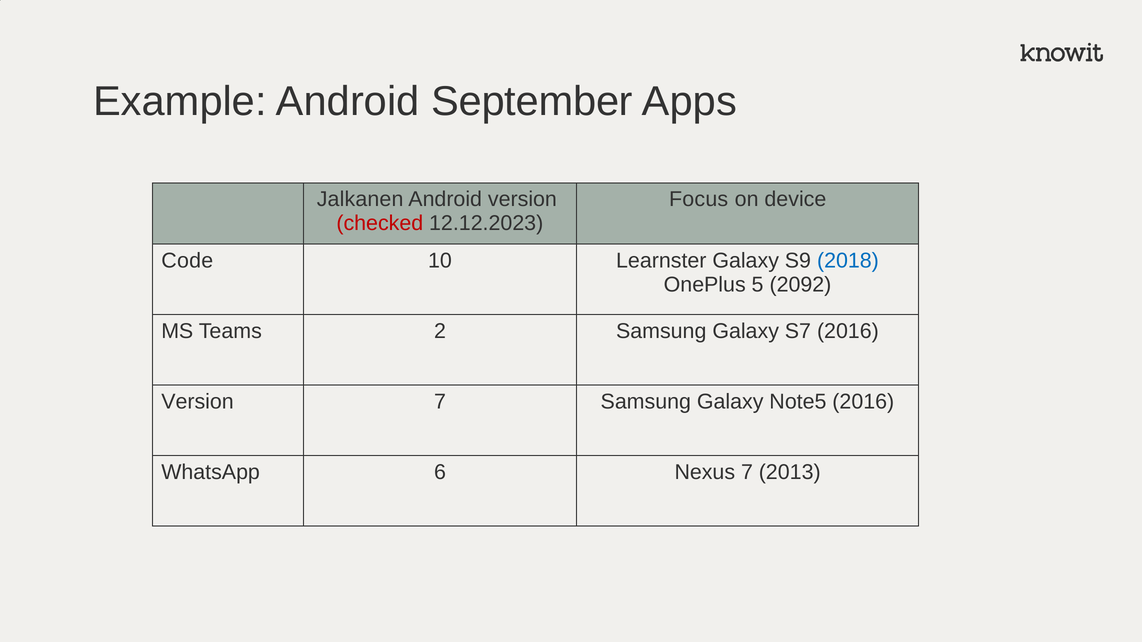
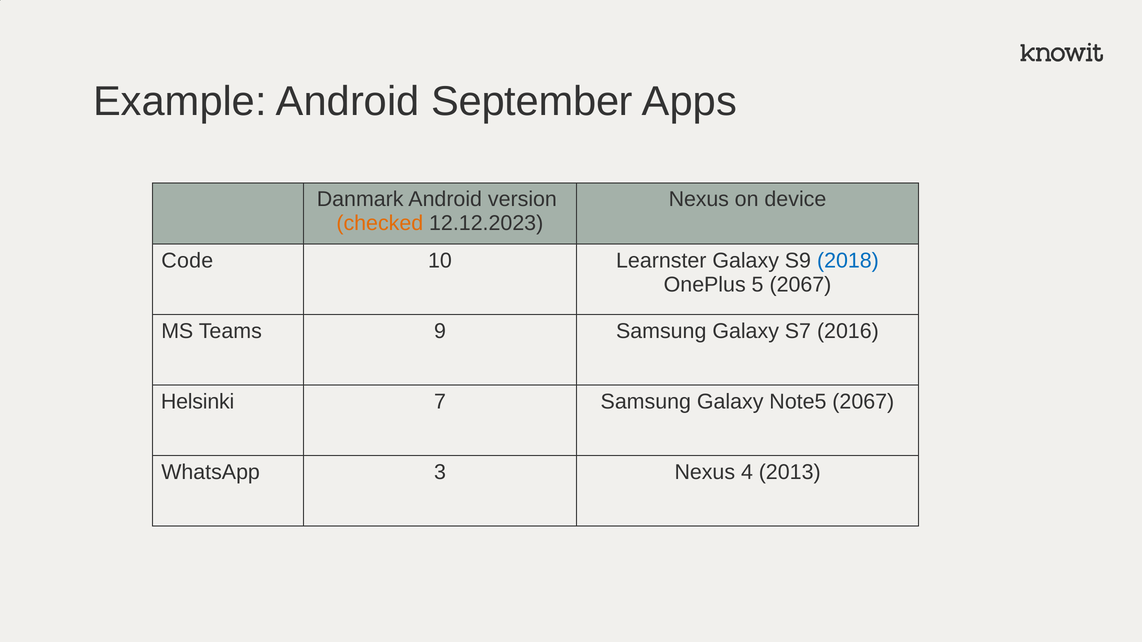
Jalkanen: Jalkanen -> Danmark
Focus at (699, 200): Focus -> Nexus
checked colour: red -> orange
5 2092: 2092 -> 2067
2: 2 -> 9
Version at (198, 402): Version -> Helsinki
Note5 2016: 2016 -> 2067
6: 6 -> 3
Nexus 7: 7 -> 4
